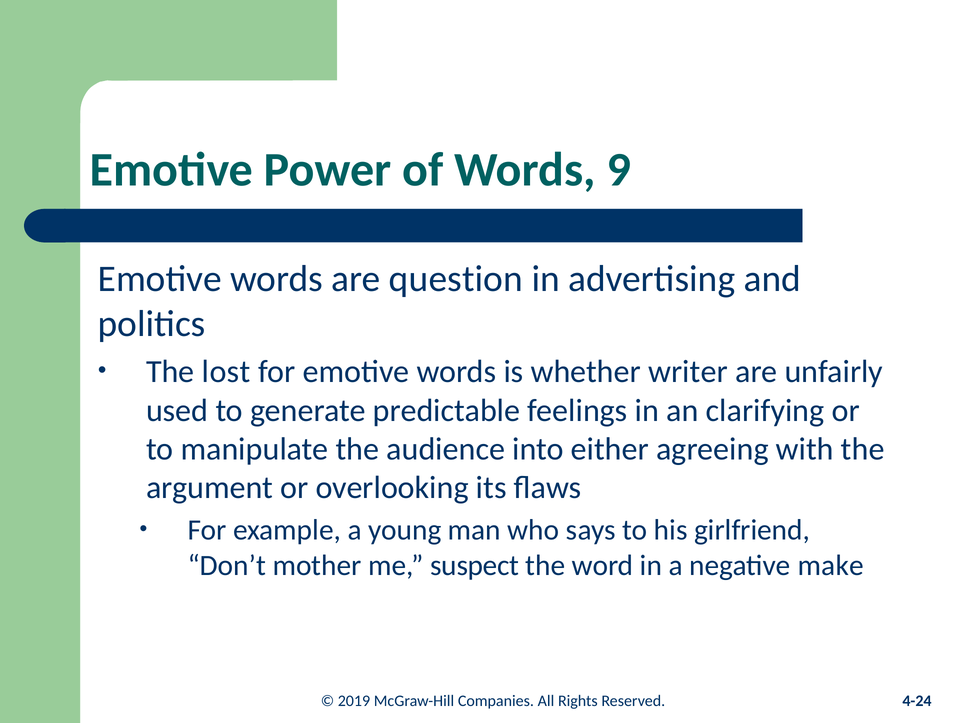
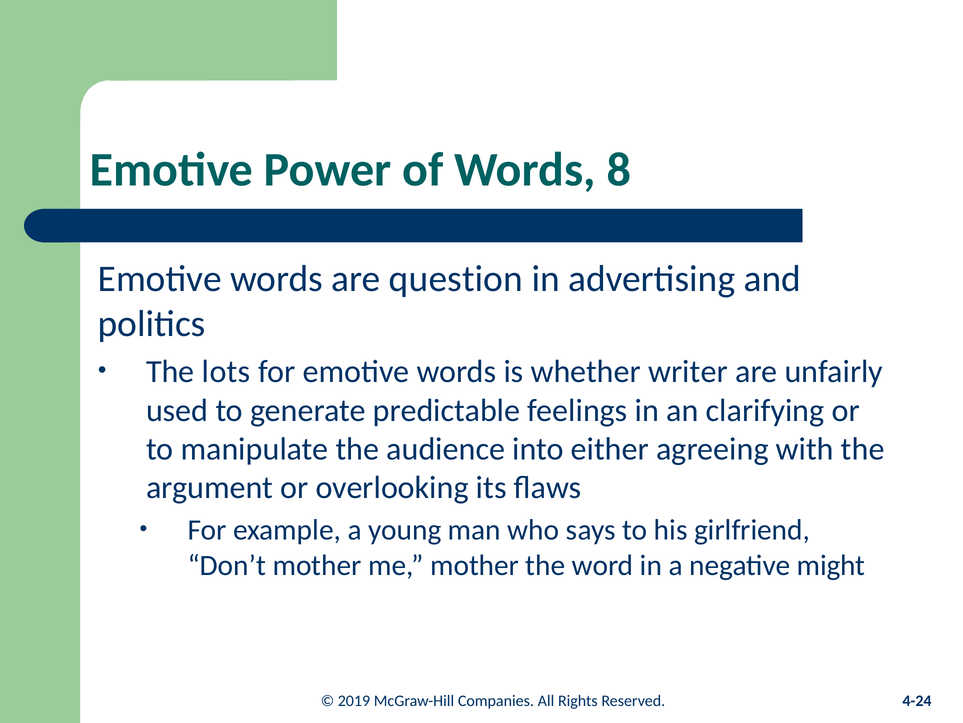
9: 9 -> 8
lost: lost -> lots
me suspect: suspect -> mother
make: make -> might
